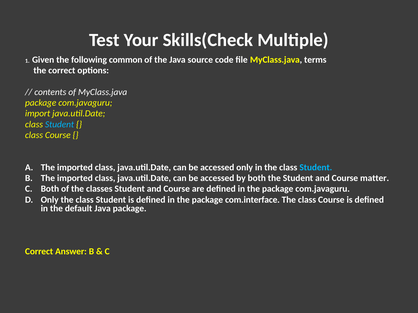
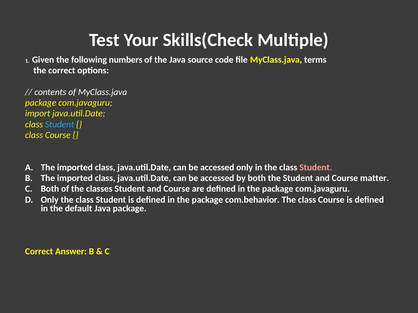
common: common -> numbers
Student at (316, 168) colour: light blue -> pink
com.interface: com.interface -> com.behavior
